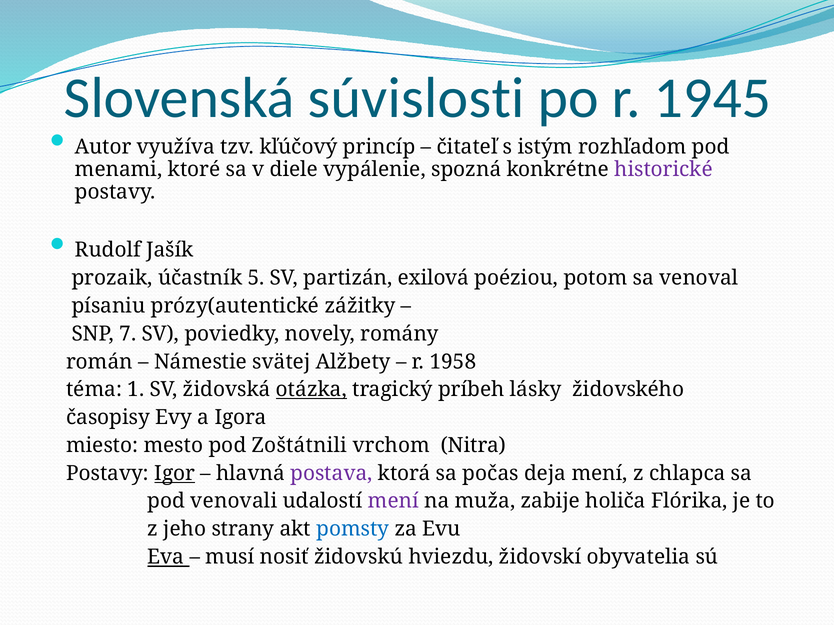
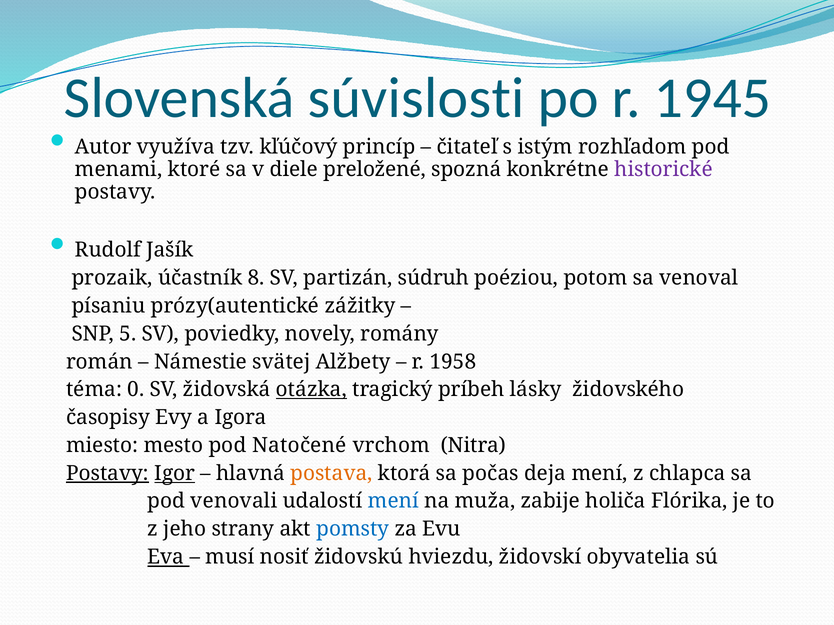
vypálenie: vypálenie -> preložené
5: 5 -> 8
exilová: exilová -> súdruh
7: 7 -> 5
1: 1 -> 0
Zoštátnili: Zoštátnili -> Natočené
Postavy at (108, 474) underline: none -> present
postava colour: purple -> orange
mení at (393, 501) colour: purple -> blue
